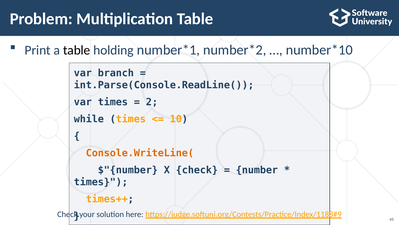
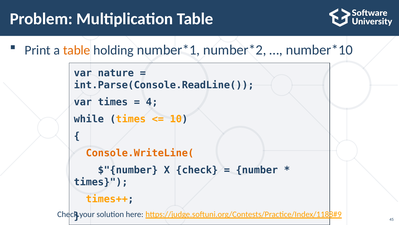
table at (77, 50) colour: black -> orange
branch: branch -> nature
2: 2 -> 4
